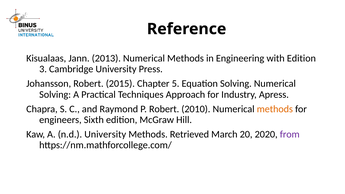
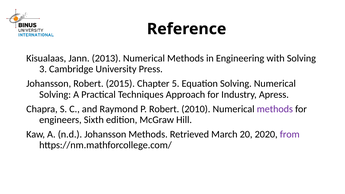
with Edition: Edition -> Solving
methods at (275, 109) colour: orange -> purple
n.d University: University -> Johansson
